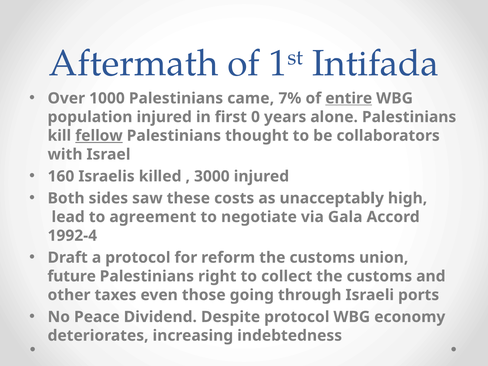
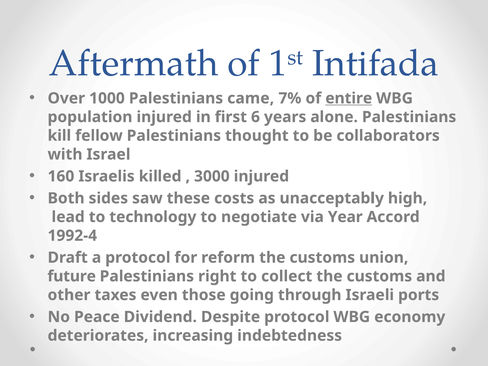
0: 0 -> 6
fellow underline: present -> none
agreement: agreement -> technology
Gala: Gala -> Year
